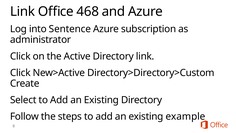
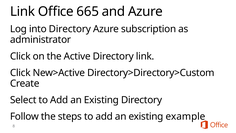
468: 468 -> 665
into Sentence: Sentence -> Directory
